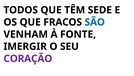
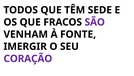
SÃO colour: blue -> purple
